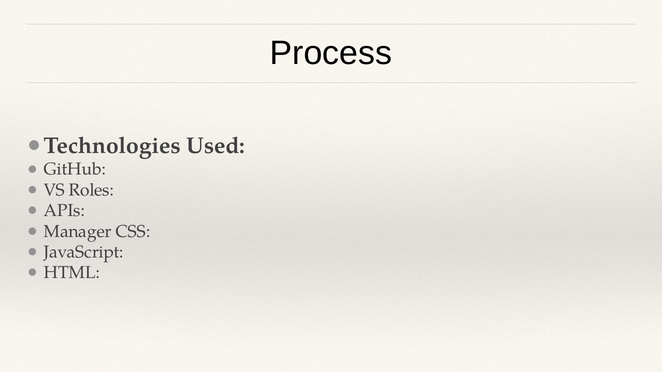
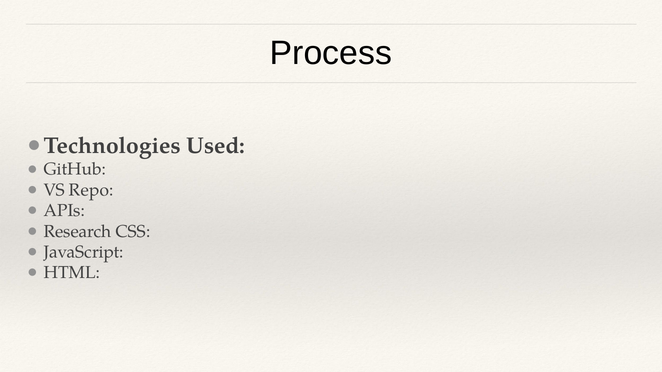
Roles: Roles -> Repo
Manager: Manager -> Research
